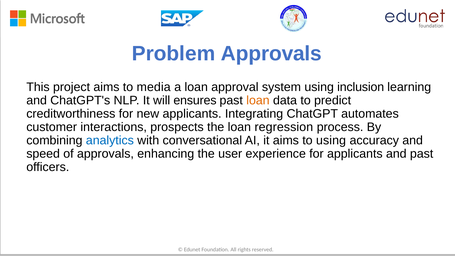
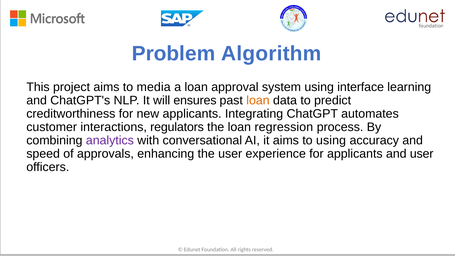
Problem Approvals: Approvals -> Algorithm
inclusion: inclusion -> interface
prospects: prospects -> regulators
analytics colour: blue -> purple
and past: past -> user
